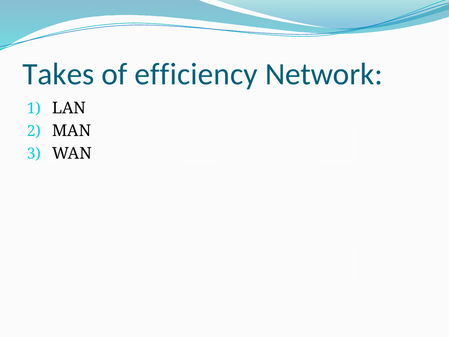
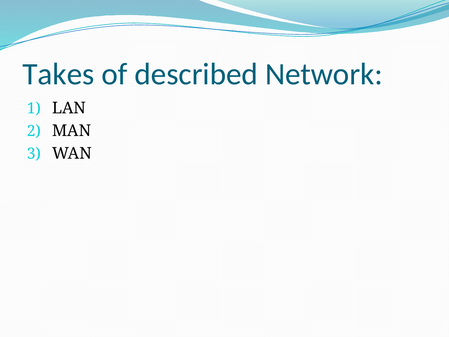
efficiency: efficiency -> described
